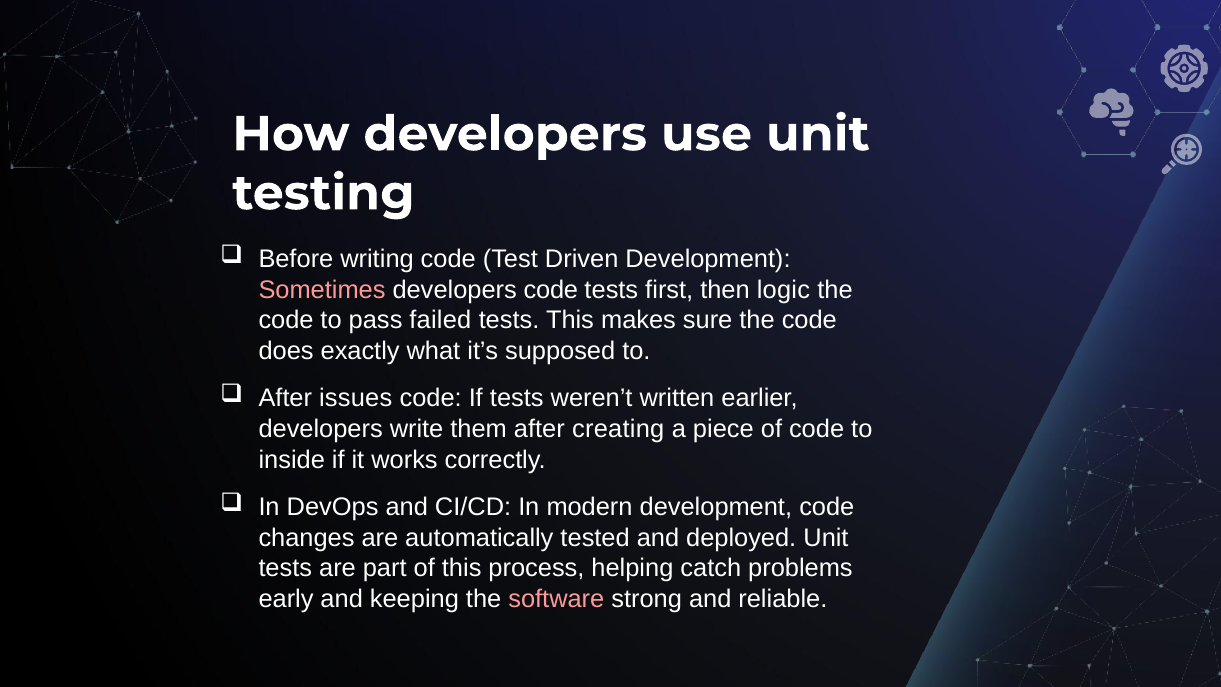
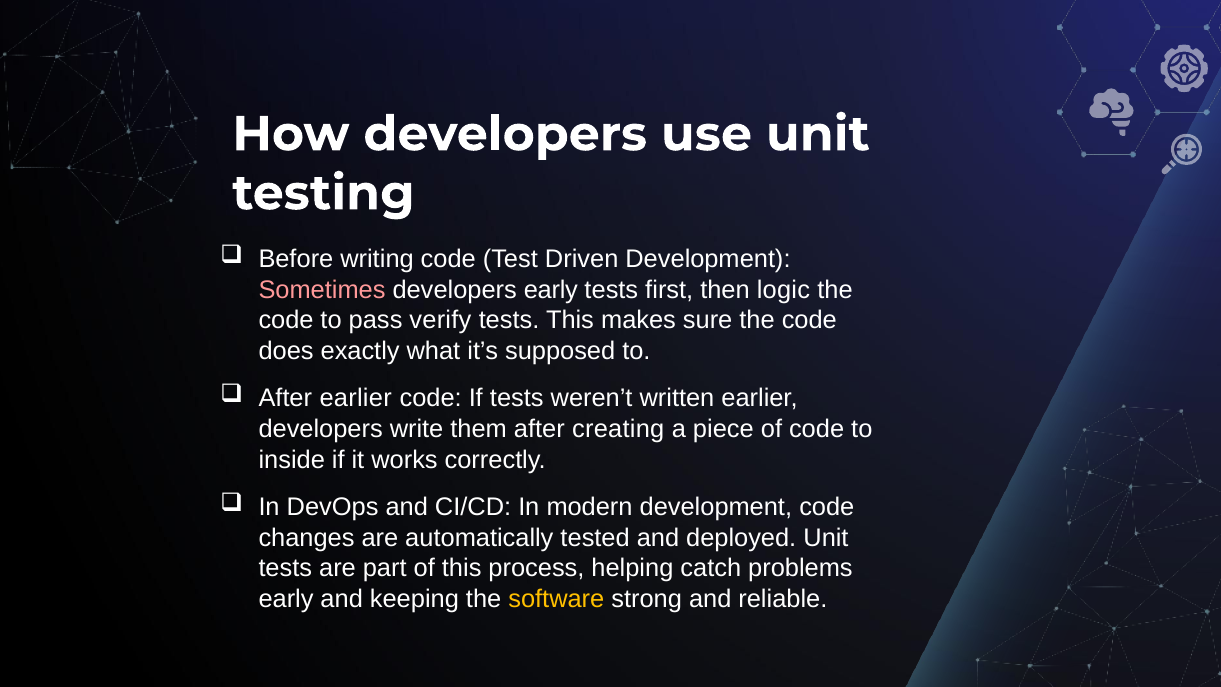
developers code: code -> early
failed: failed -> verify
After issues: issues -> earlier
software colour: pink -> yellow
